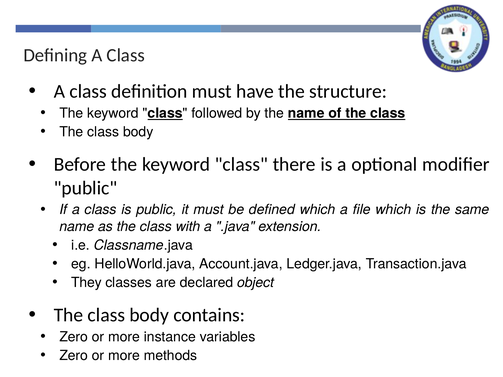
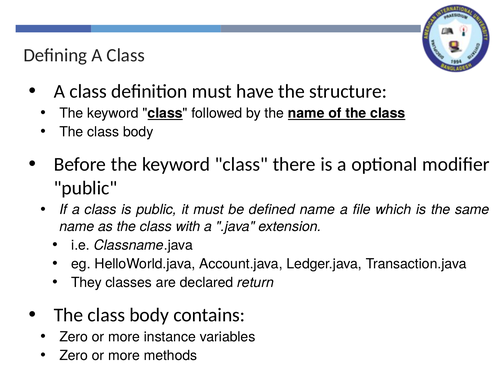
defined which: which -> name
object: object -> return
